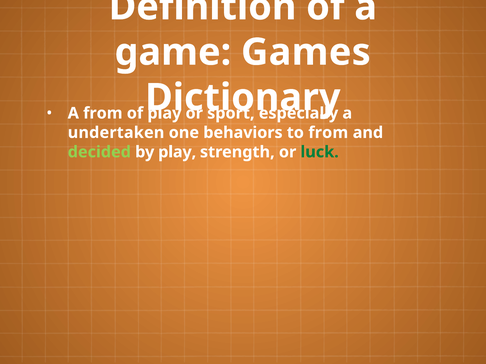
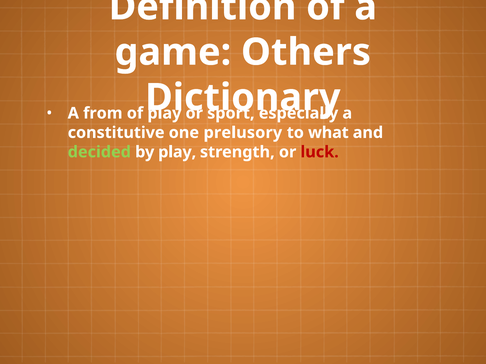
Games: Games -> Others
undertaken: undertaken -> constitutive
behaviors: behaviors -> prelusory
to from: from -> what
luck colour: green -> red
